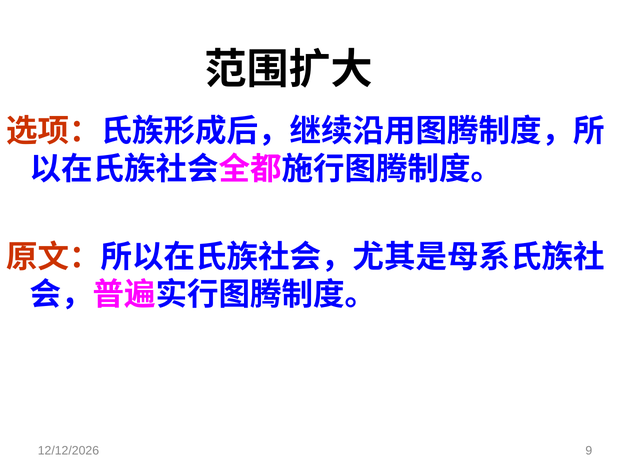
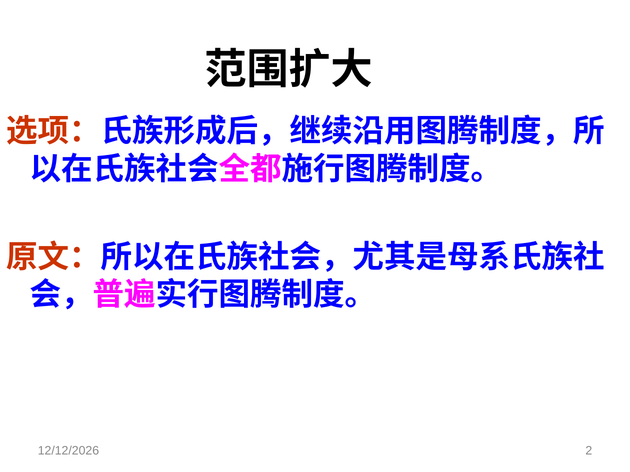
9: 9 -> 2
